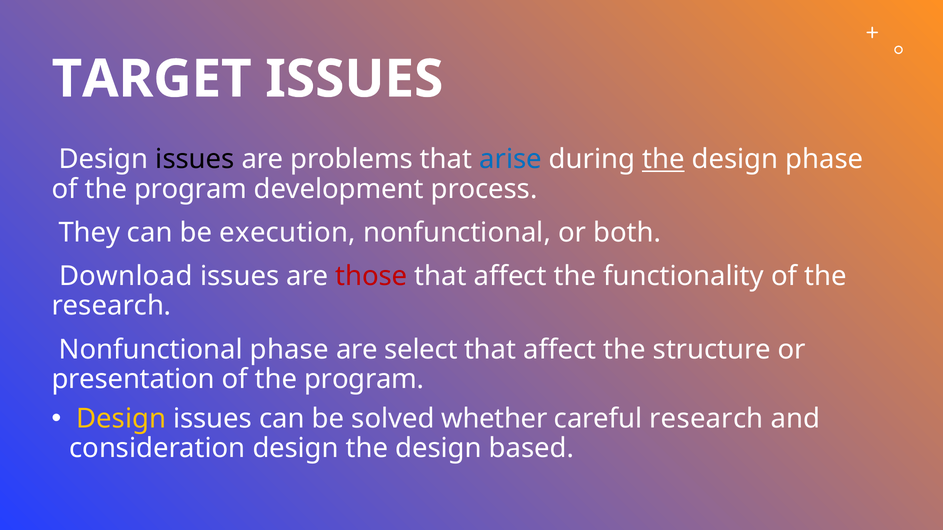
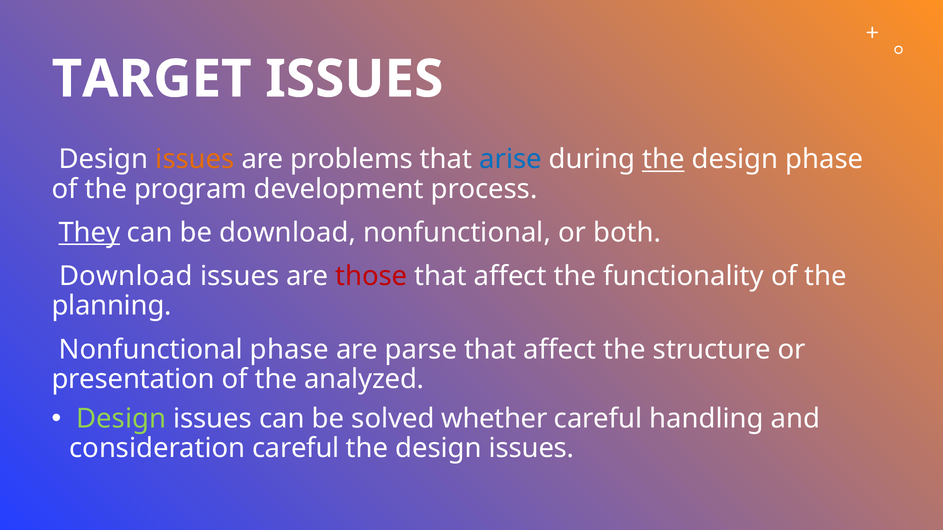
issues at (195, 159) colour: black -> orange
They underline: none -> present
be execution: execution -> download
research at (111, 306): research -> planning
select: select -> parse
program at (364, 379): program -> analyzed
Design at (121, 419) colour: yellow -> light green
careful research: research -> handling
consideration design: design -> careful
the design based: based -> issues
